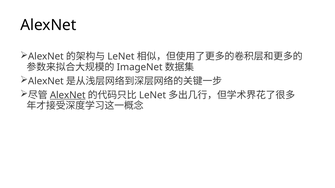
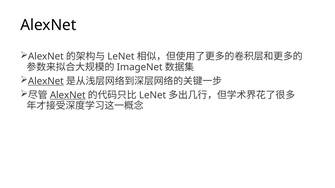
AlexNet at (46, 81) underline: none -> present
